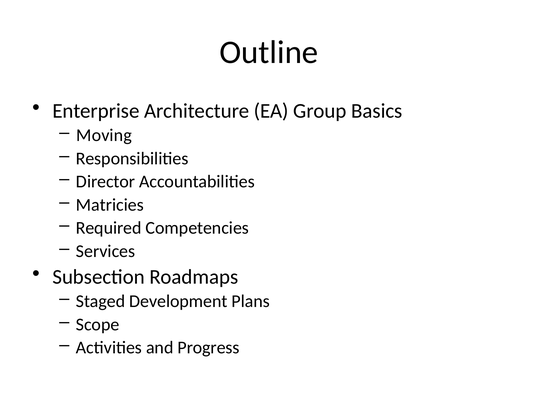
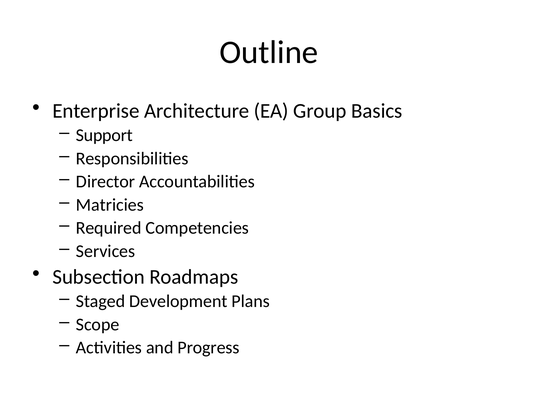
Moving: Moving -> Support
